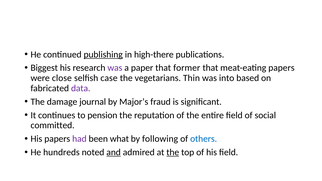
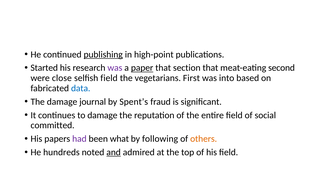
high-there: high-there -> high-point
Biggest: Biggest -> Started
paper underline: none -> present
former: former -> section
meat-eating papers: papers -> second
selfish case: case -> field
Thin: Thin -> First
data colour: purple -> blue
Major’s: Major’s -> Spent’s
to pension: pension -> damage
others colour: blue -> orange
the at (173, 152) underline: present -> none
